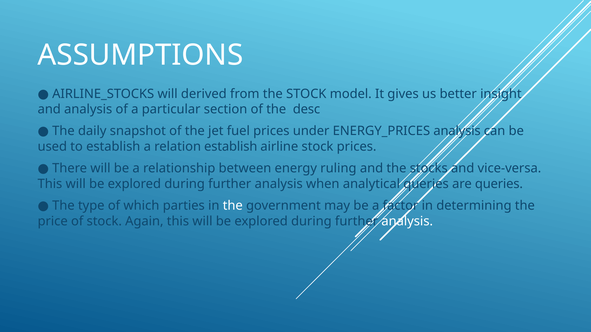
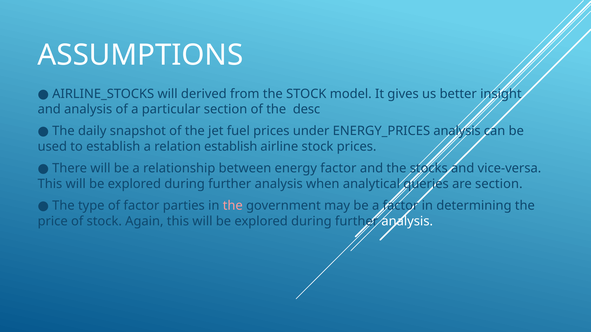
energy ruling: ruling -> factor
are queries: queries -> section
of which: which -> factor
the at (233, 206) colour: white -> pink
